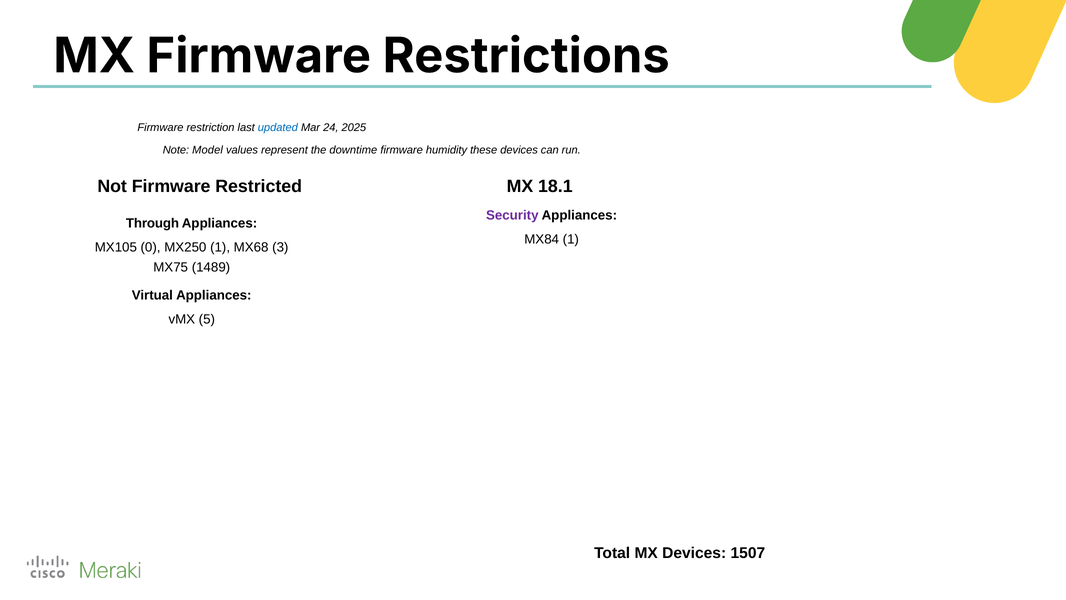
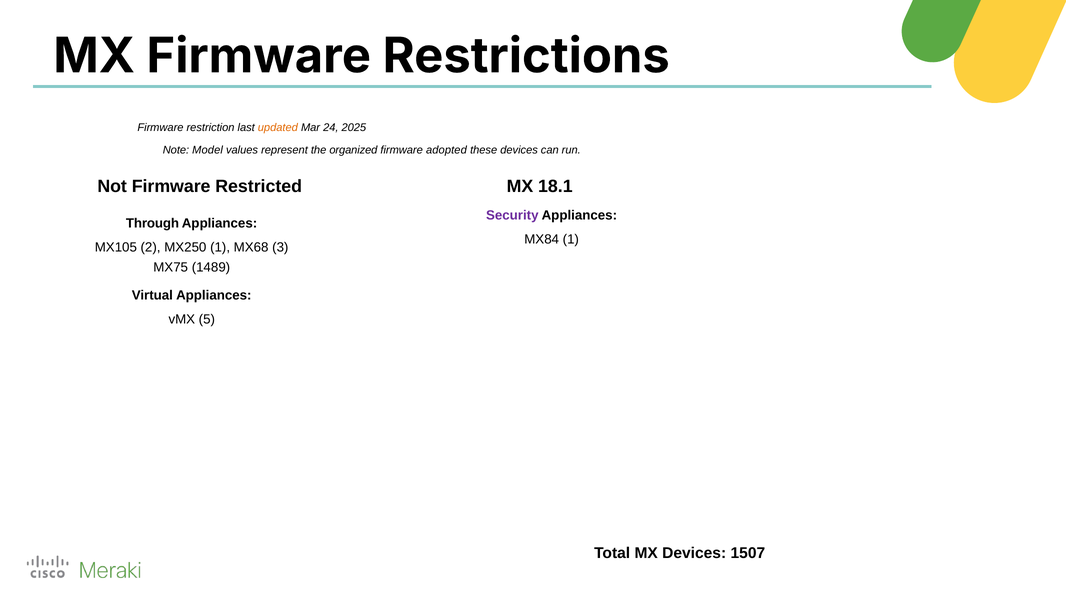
updated colour: blue -> orange
downtime: downtime -> organized
humidity: humidity -> adopted
0: 0 -> 2
